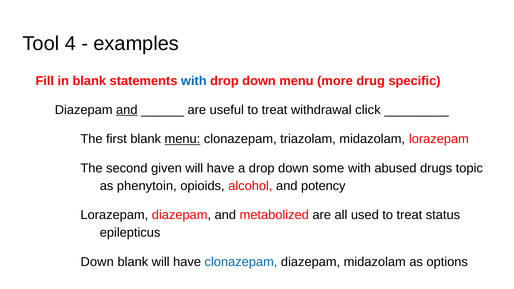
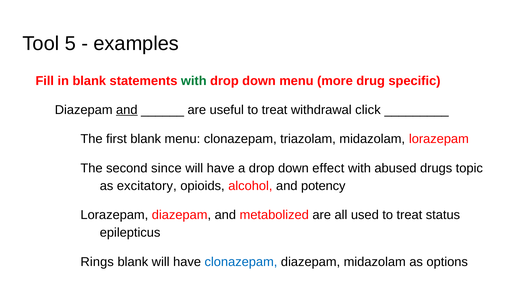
4: 4 -> 5
with at (194, 81) colour: blue -> green
menu at (182, 139) underline: present -> none
given: given -> since
some: some -> effect
phenytoin: phenytoin -> excitatory
Down at (97, 262): Down -> Rings
